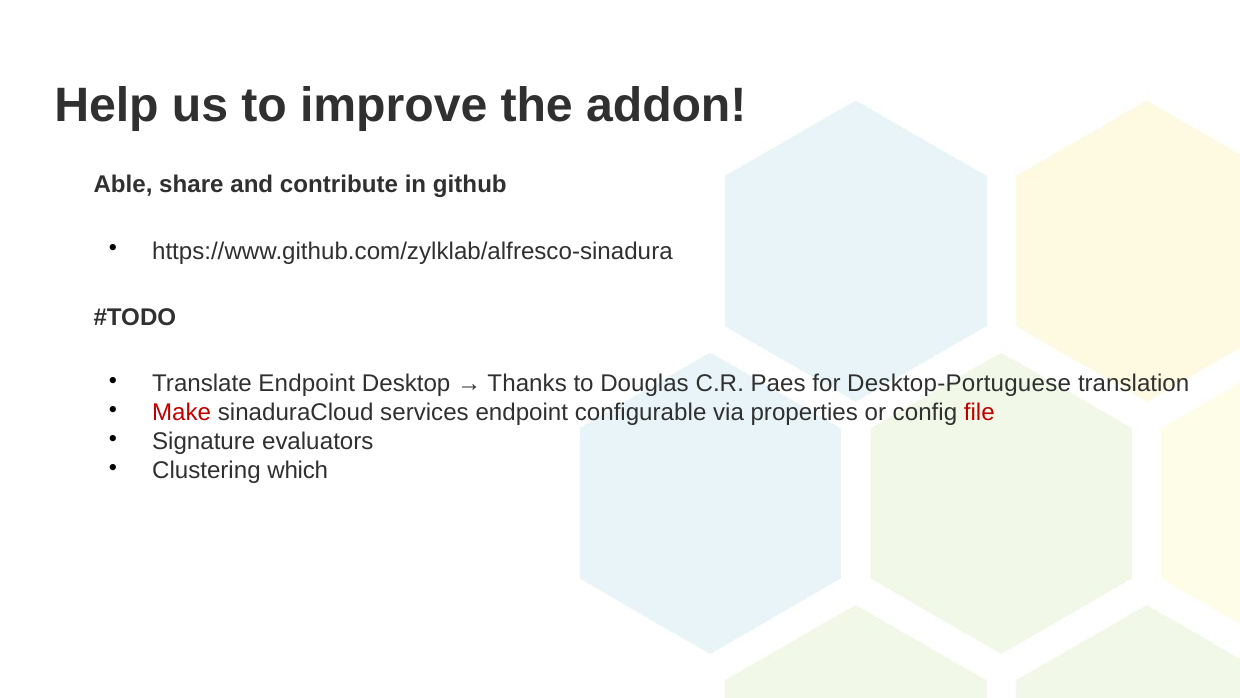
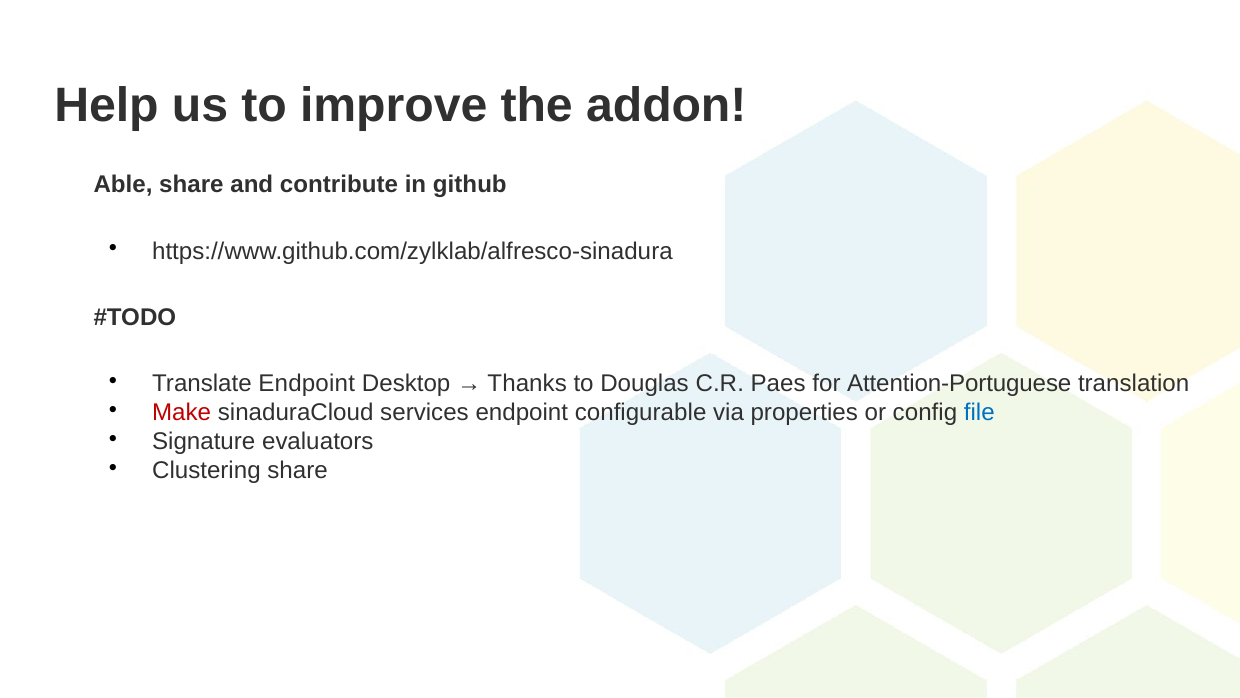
Desktop-Portuguese: Desktop-Portuguese -> Attention-Portuguese
file colour: red -> blue
Clustering which: which -> share
